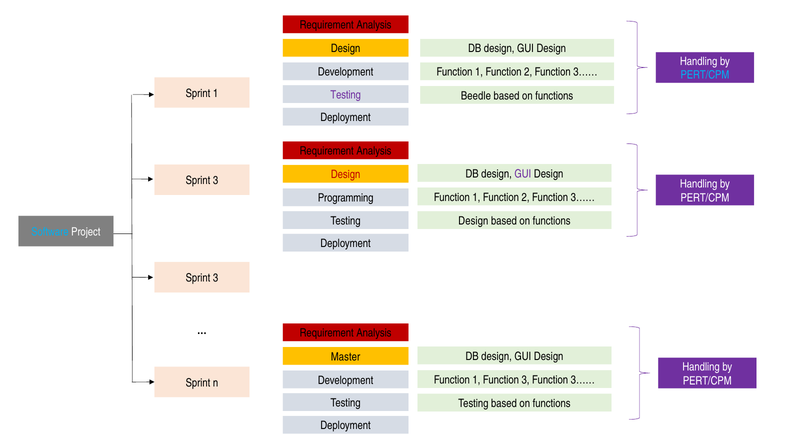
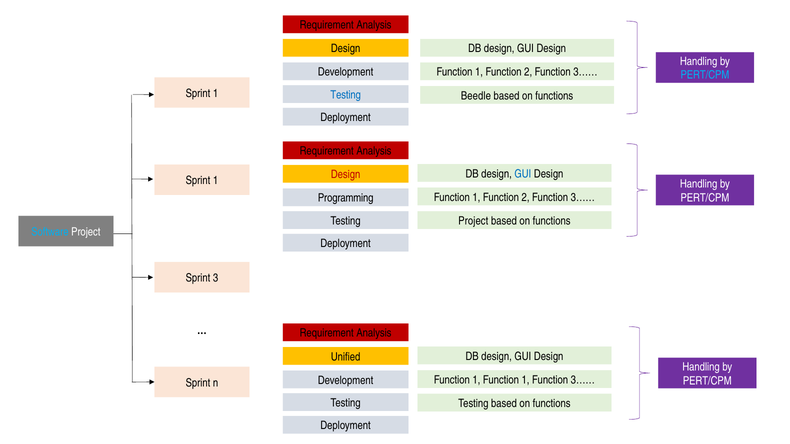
Testing at (346, 95) colour: purple -> blue
GUI at (523, 174) colour: purple -> blue
3 at (216, 181): 3 -> 1
Design at (473, 221): Design -> Project
Master: Master -> Unified
1 Function 3: 3 -> 1
